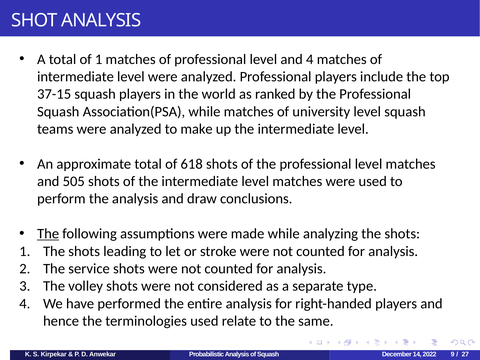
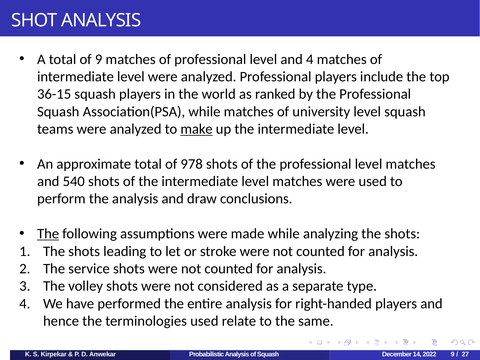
of 1: 1 -> 9
37-15: 37-15 -> 36-15
make underline: none -> present
618: 618 -> 978
505: 505 -> 540
